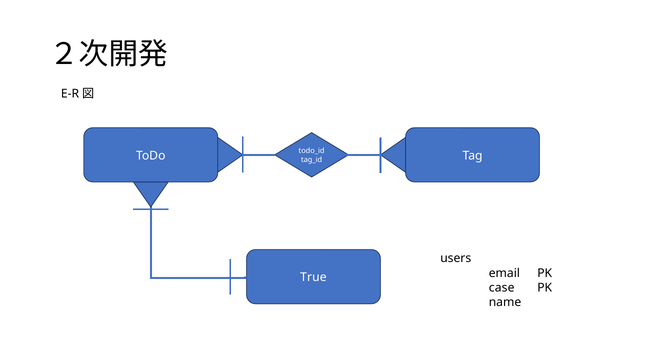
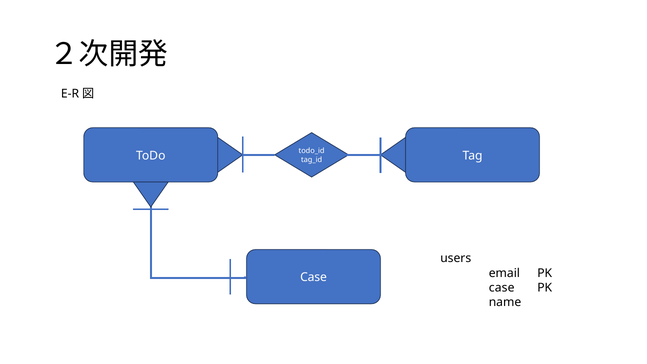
True at (313, 277): True -> Case
